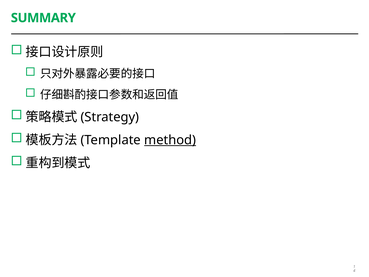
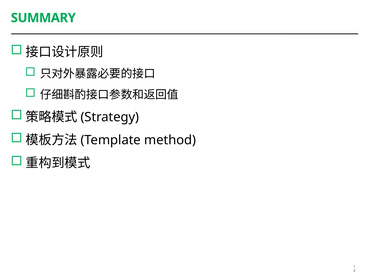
method underline: present -> none
